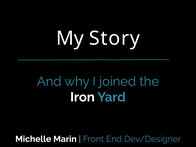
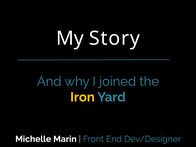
Iron colour: white -> yellow
